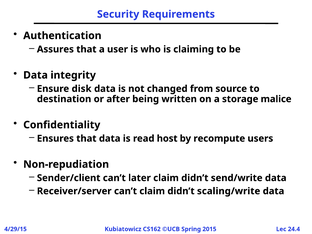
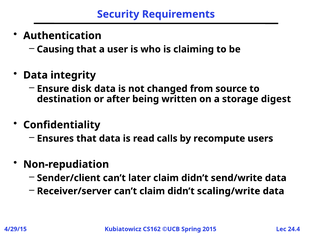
Assures: Assures -> Causing
malice: malice -> digest
host: host -> calls
